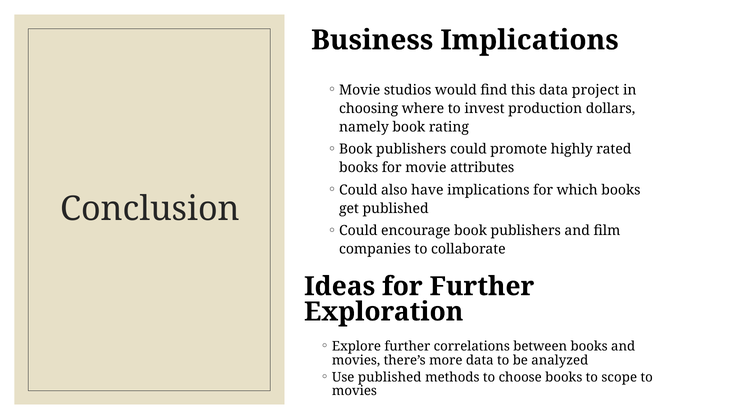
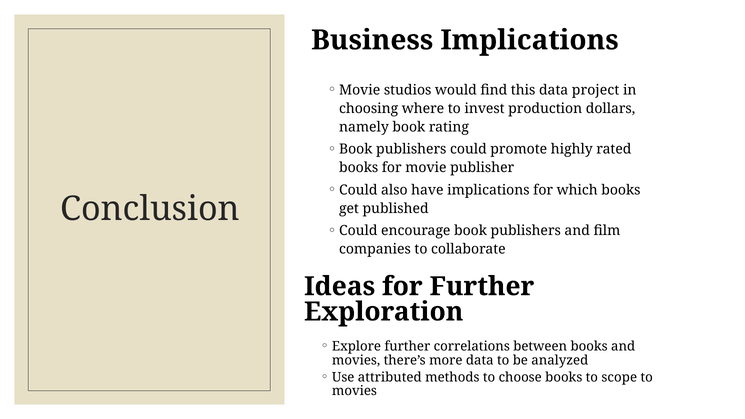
attributes: attributes -> publisher
Use published: published -> attributed
